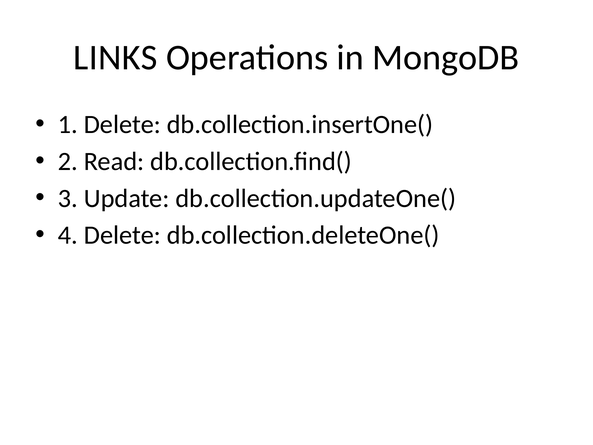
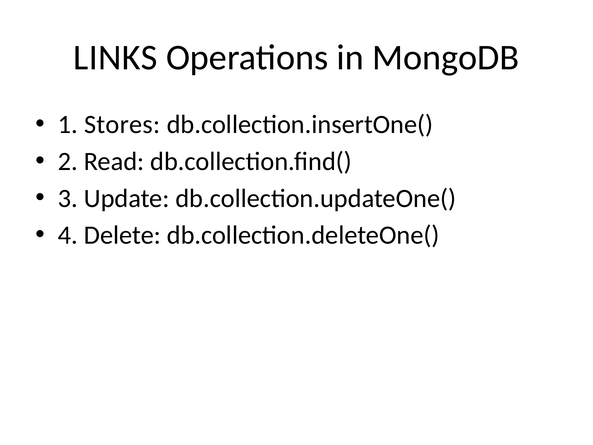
1 Delete: Delete -> Stores
